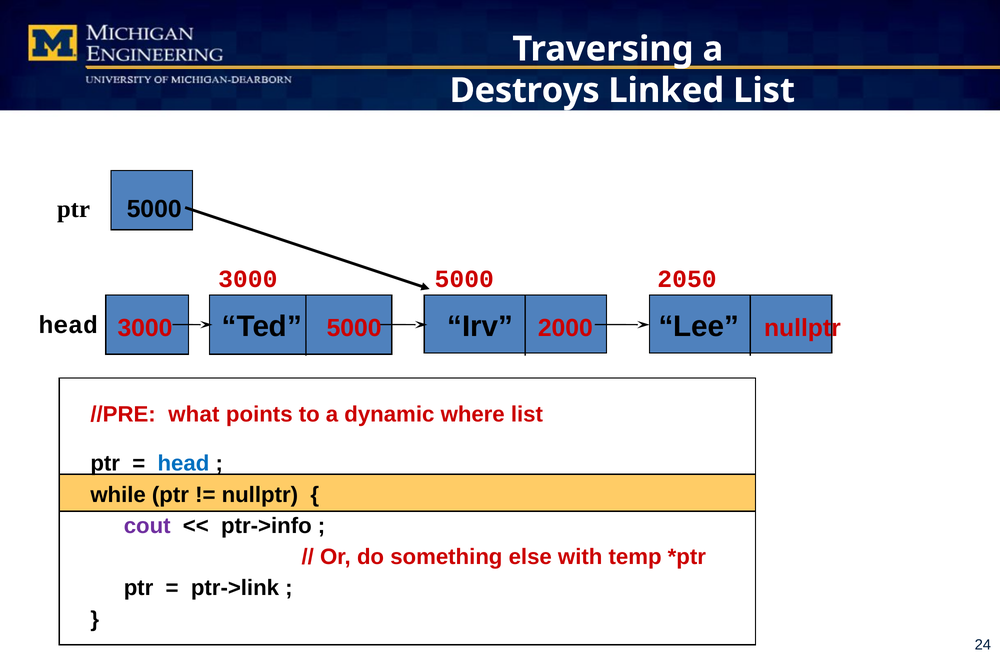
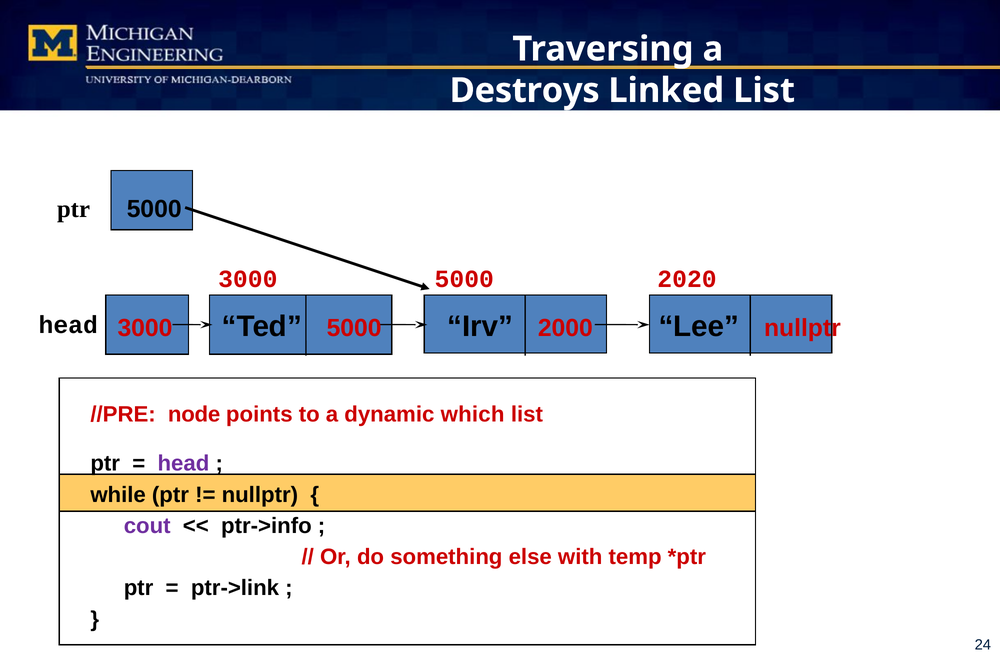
2050: 2050 -> 2020
what: what -> node
where: where -> which
head at (183, 463) colour: blue -> purple
